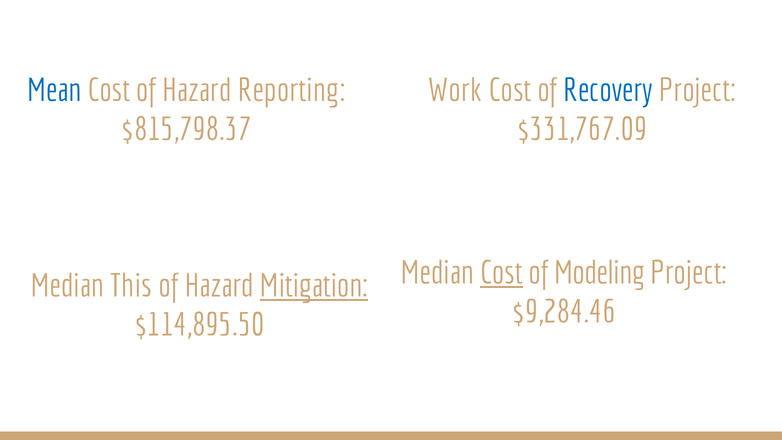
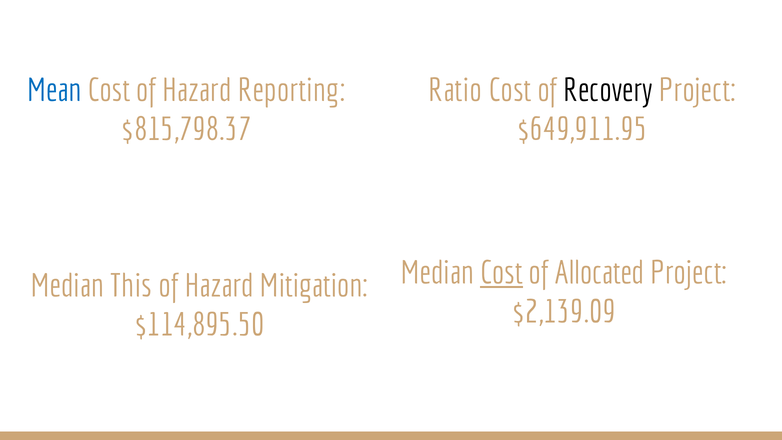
Work: Work -> Ratio
Recovery colour: blue -> black
$331,767.09: $331,767.09 -> $649,911.95
Modeling: Modeling -> Allocated
Mitigation underline: present -> none
$9,284.46: $9,284.46 -> $2,139.09
